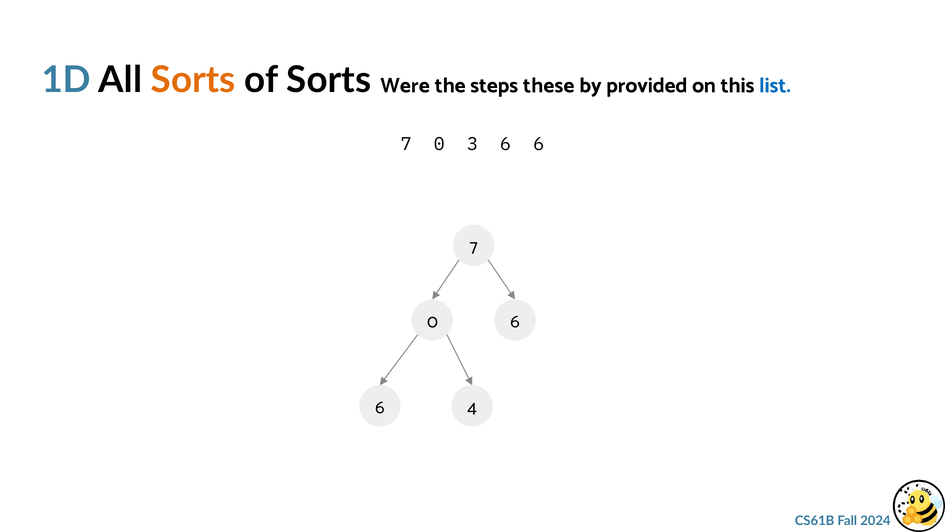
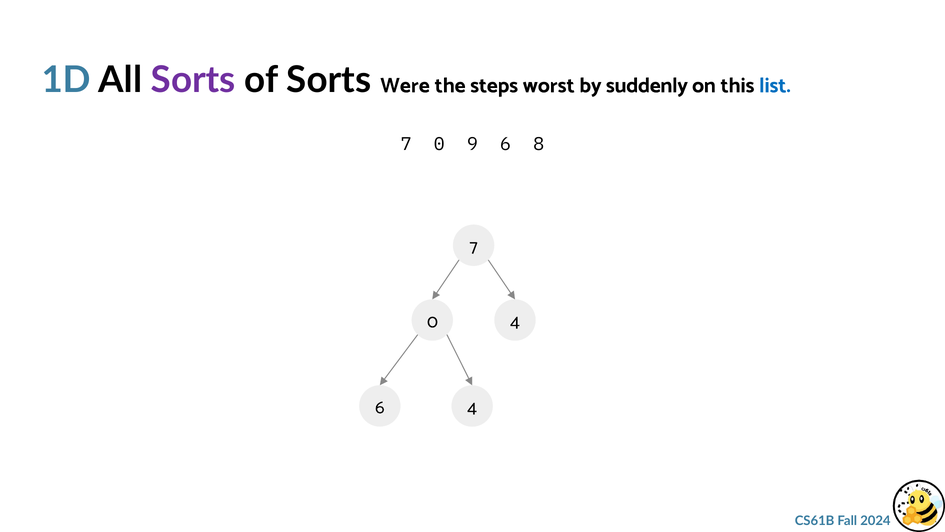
Sorts at (193, 80) colour: orange -> purple
these: these -> worst
provided: provided -> suddenly
3: 3 -> 9
6 at (539, 144): 6 -> 8
0 6: 6 -> 4
